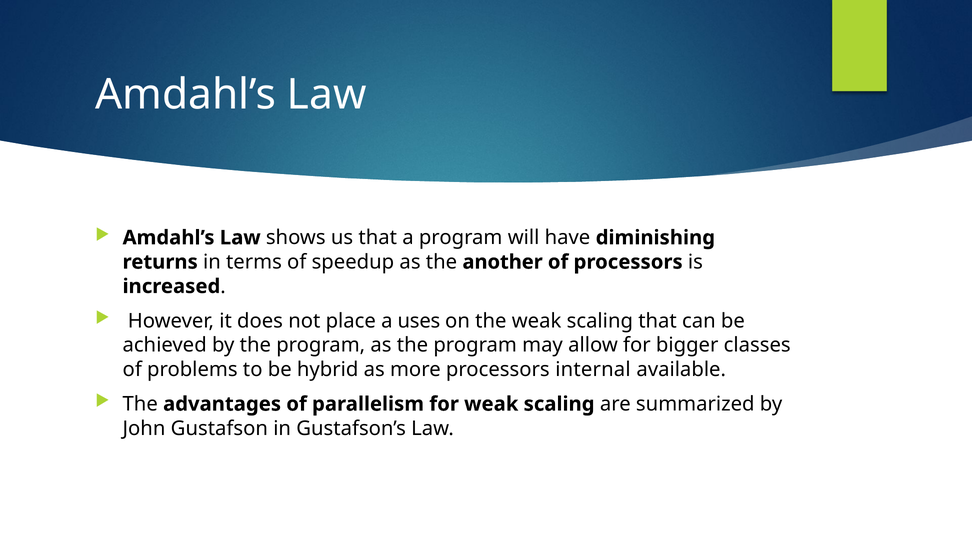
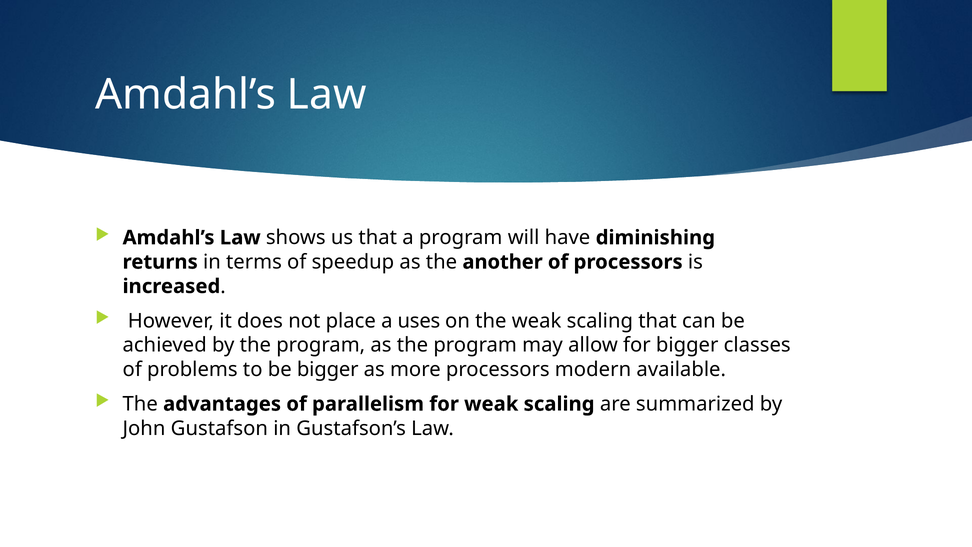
be hybrid: hybrid -> bigger
internal: internal -> modern
